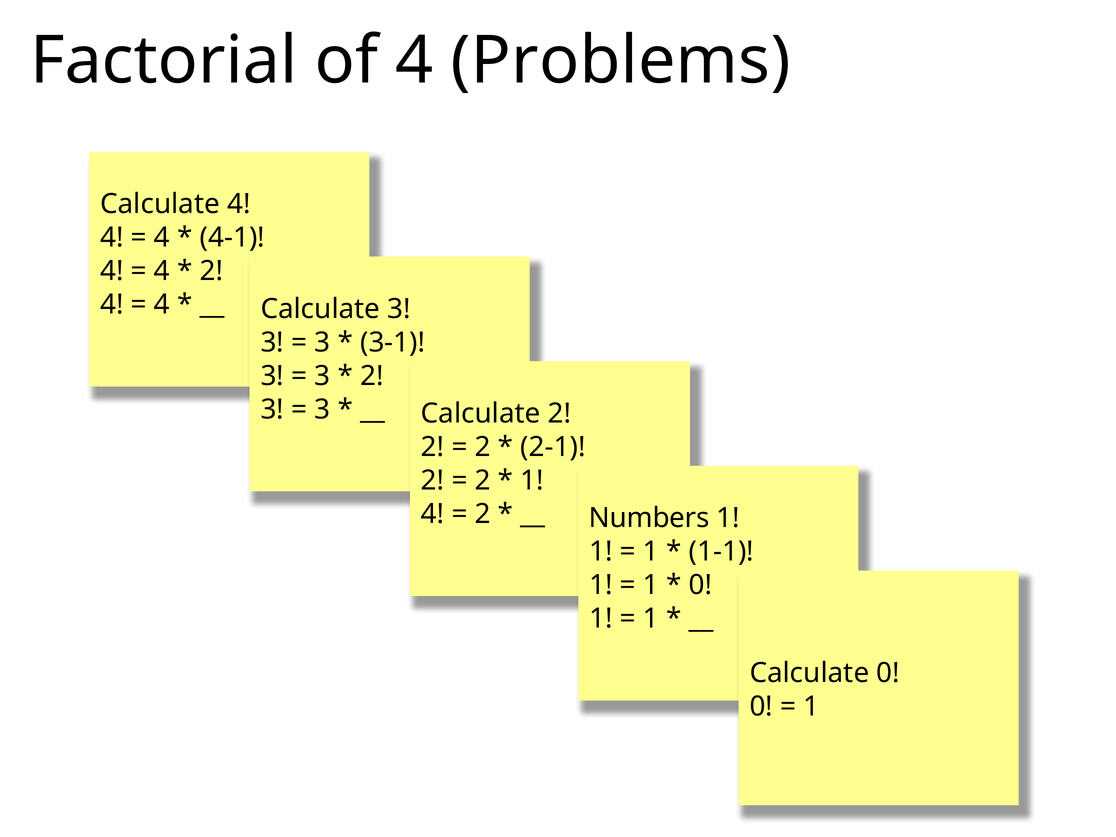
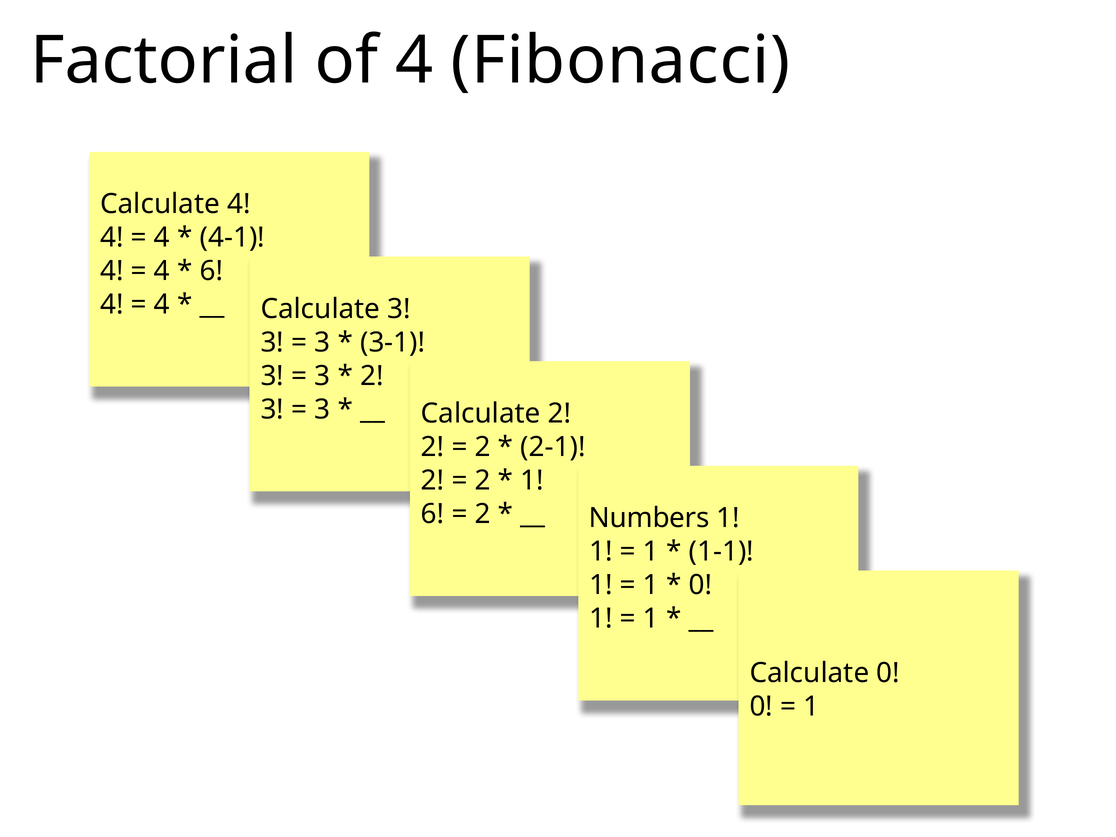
Problems: Problems -> Fibonacci
2 at (212, 271): 2 -> 6
4 at (433, 514): 4 -> 6
